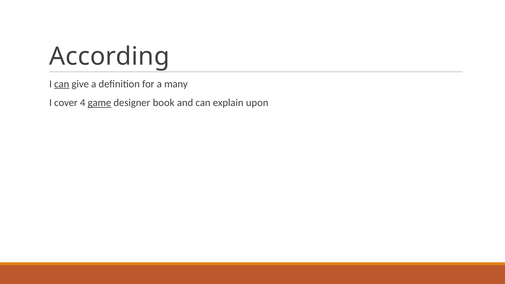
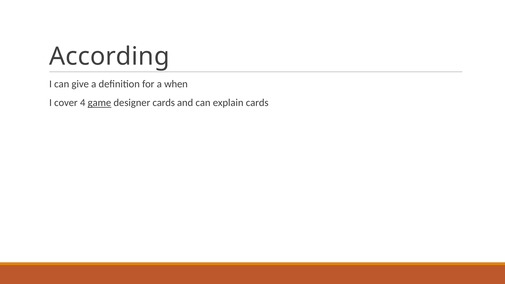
can at (62, 84) underline: present -> none
many: many -> when
designer book: book -> cards
explain upon: upon -> cards
